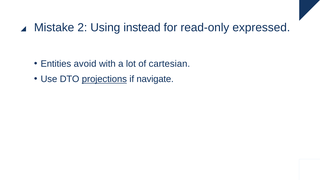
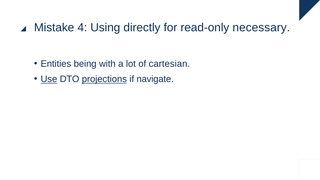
2: 2 -> 4
instead: instead -> directly
expressed: expressed -> necessary
avoid: avoid -> being
Use underline: none -> present
